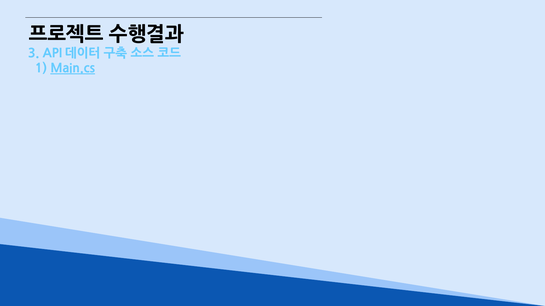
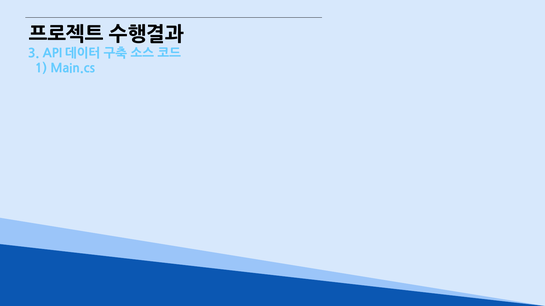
Main.cs underline: present -> none
